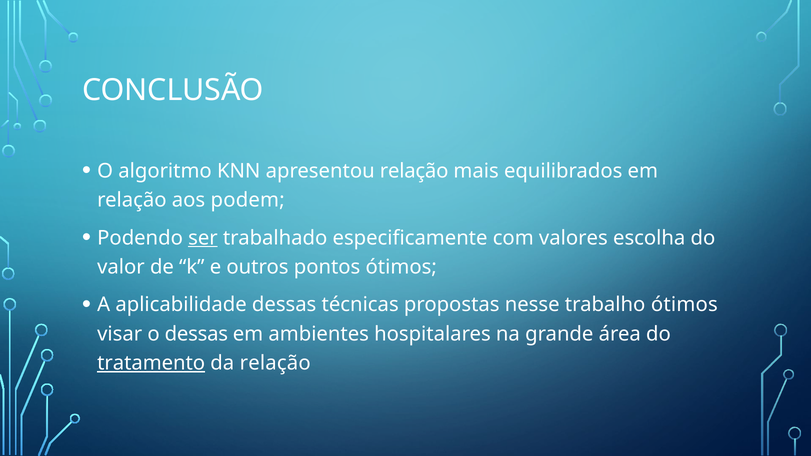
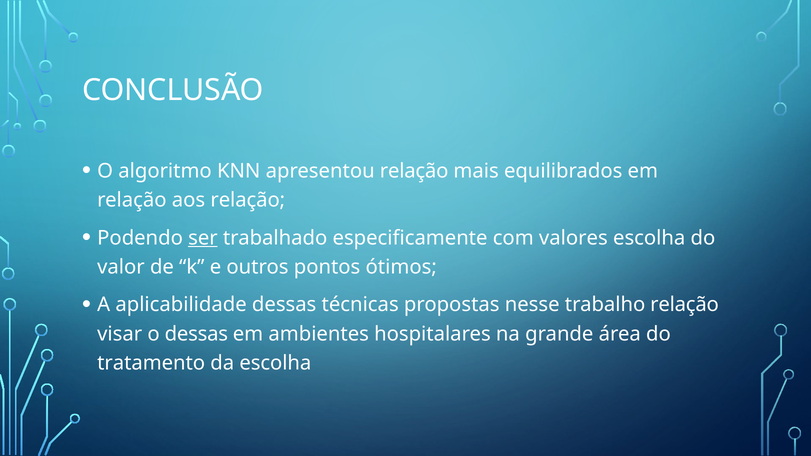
aos podem: podem -> relação
trabalho ótimos: ótimos -> relação
tratamento underline: present -> none
da relação: relação -> escolha
